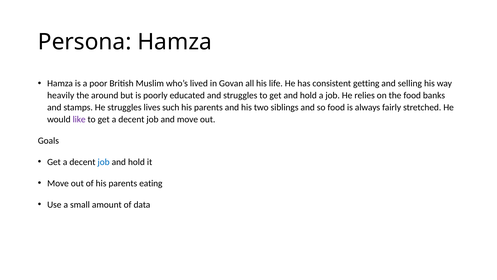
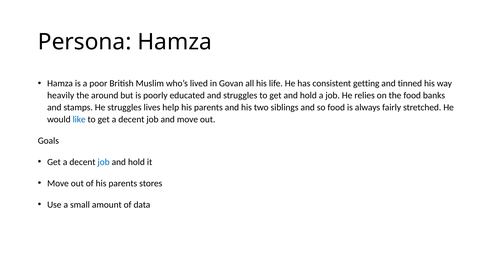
selling: selling -> tinned
such: such -> help
like colour: purple -> blue
eating: eating -> stores
